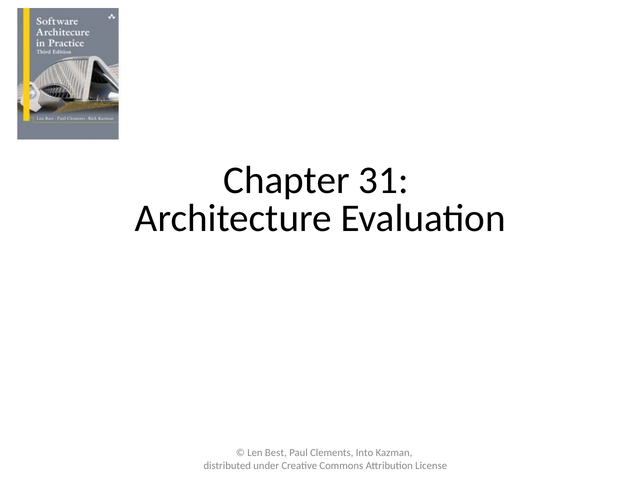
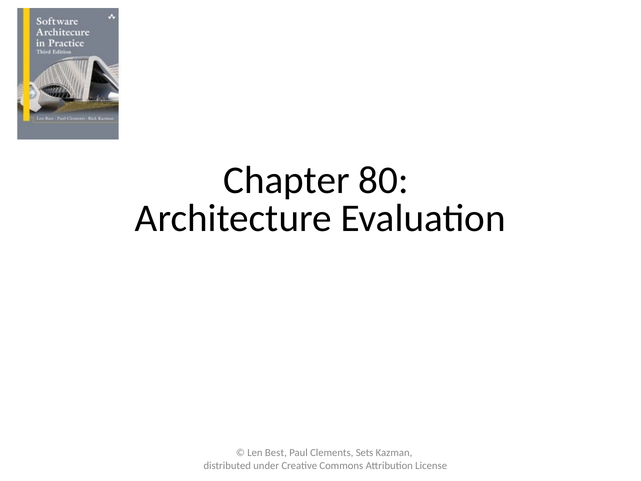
31: 31 -> 80
Into: Into -> Sets
